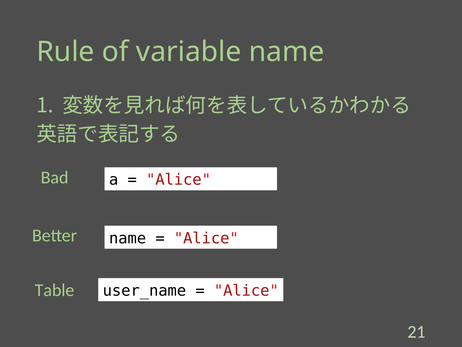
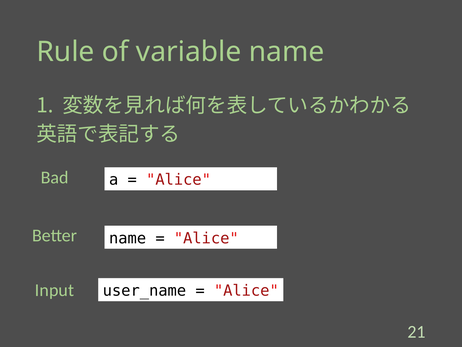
Table: Table -> Input
